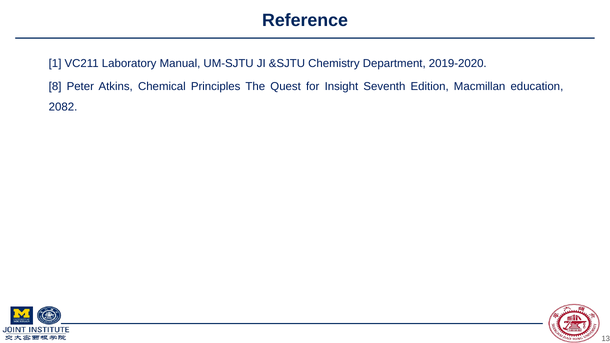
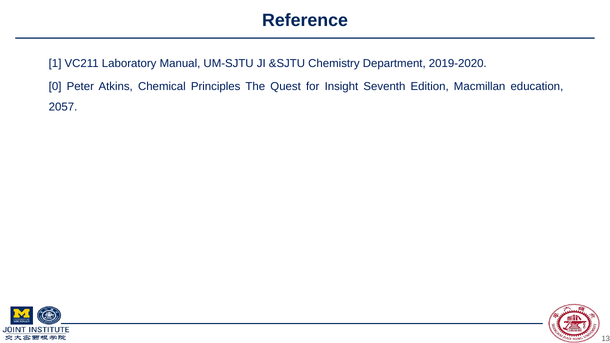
8: 8 -> 0
2082: 2082 -> 2057
